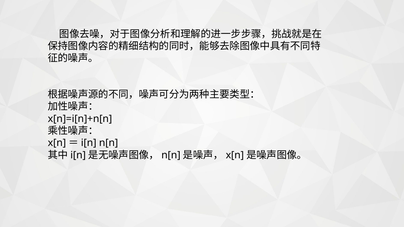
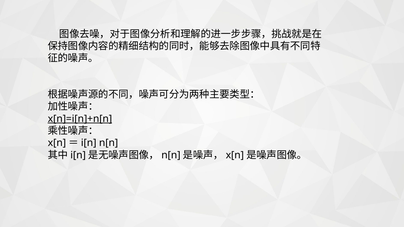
x[n]=i[n]+n[n underline: none -> present
